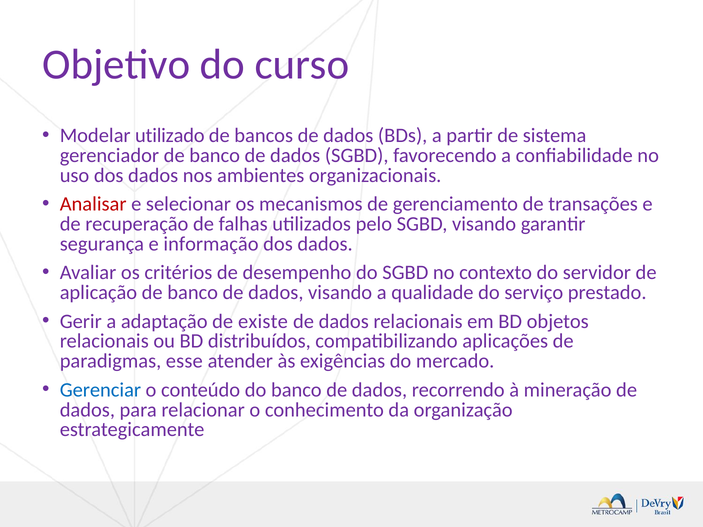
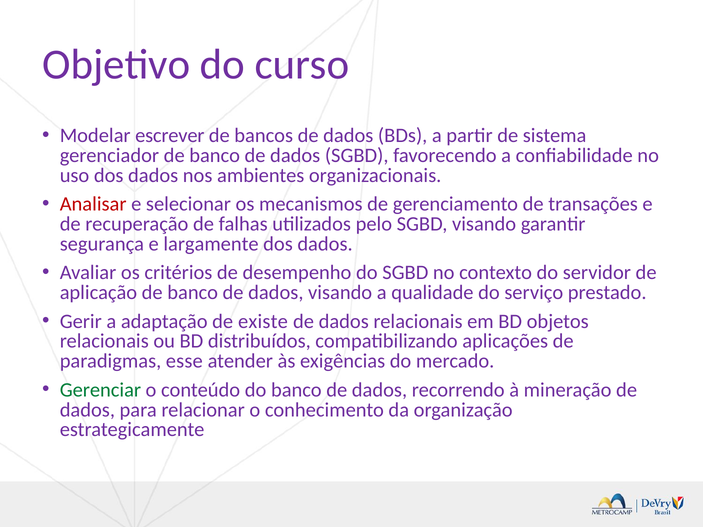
utilizado: utilizado -> escrever
informação: informação -> largamente
Gerenciar colour: blue -> green
